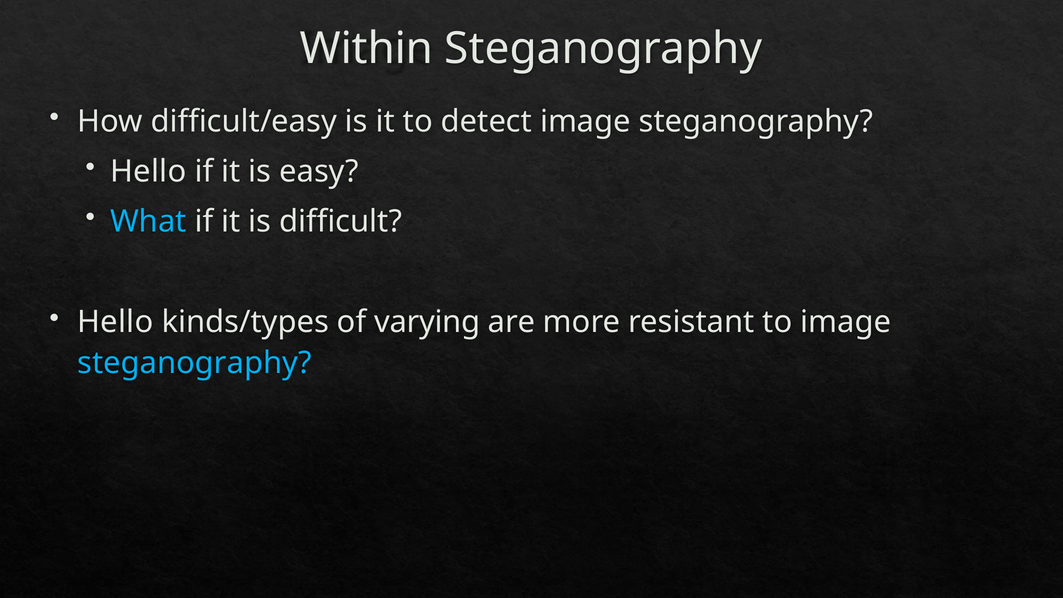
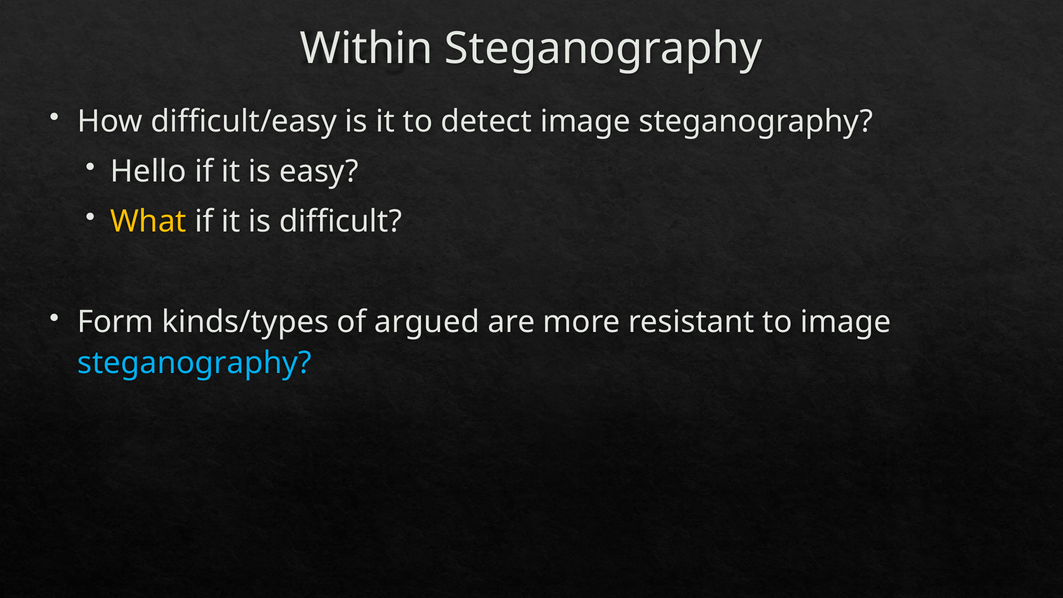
What colour: light blue -> yellow
Hello at (115, 322): Hello -> Form
varying: varying -> argued
